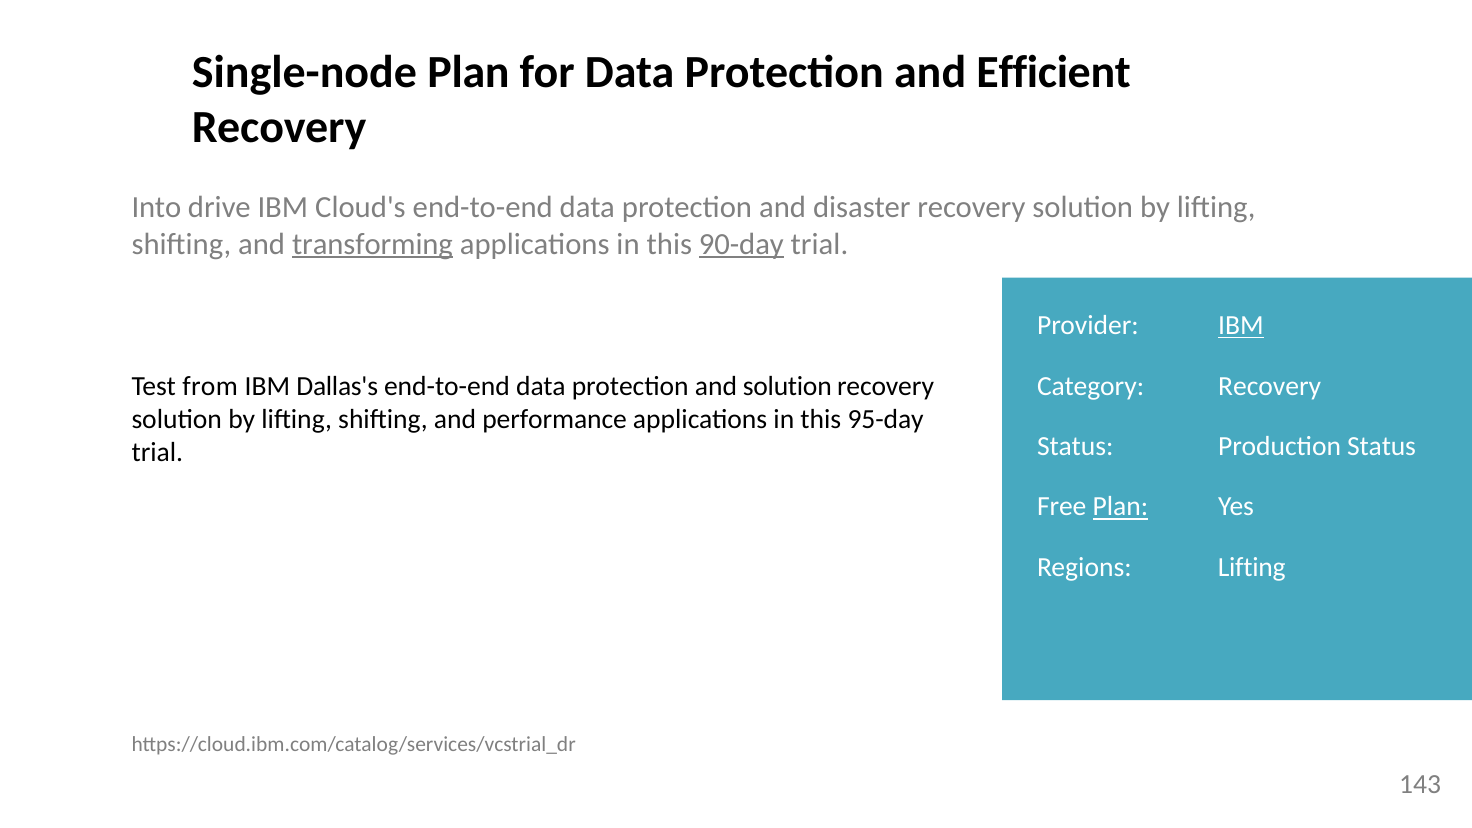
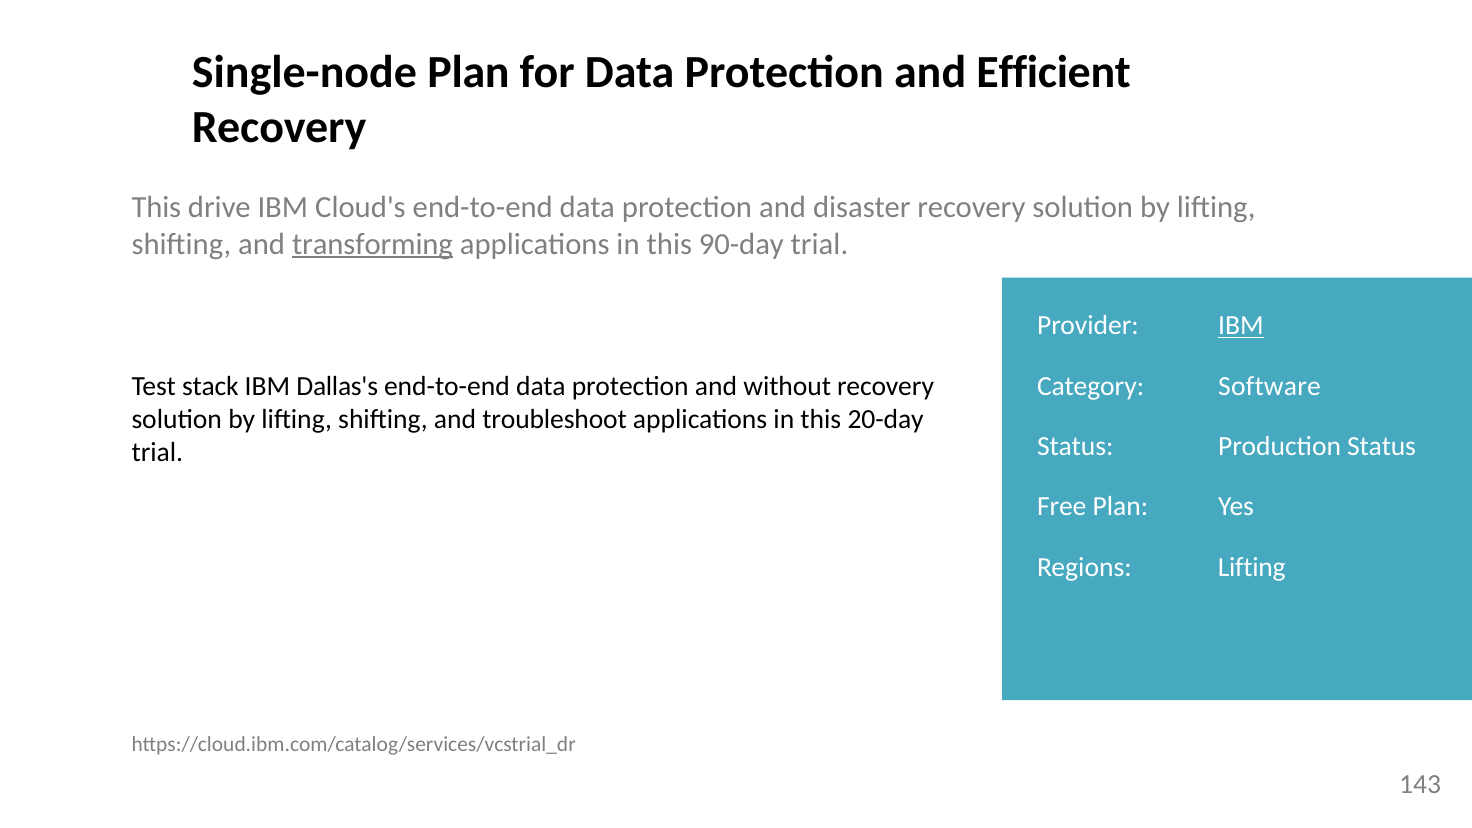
Into at (156, 207): Into -> This
90-day underline: present -> none
from: from -> stack
and solution: solution -> without
Category Recovery: Recovery -> Software
performance: performance -> troubleshoot
95-day: 95-day -> 20-day
Plan at (1120, 507) underline: present -> none
